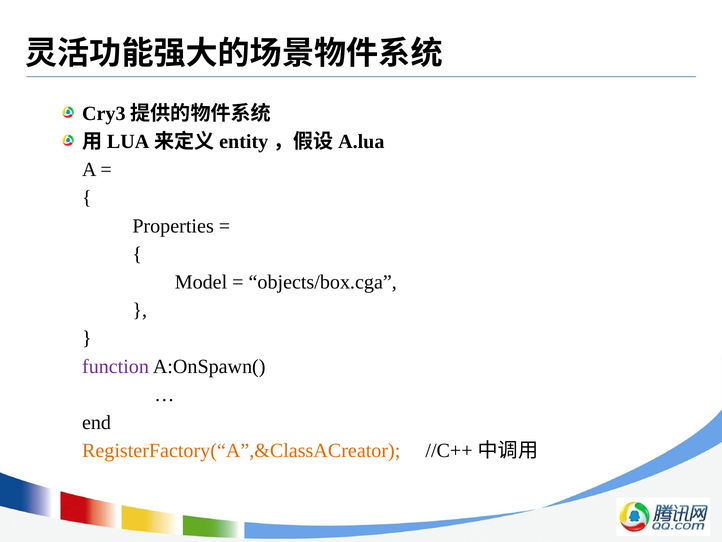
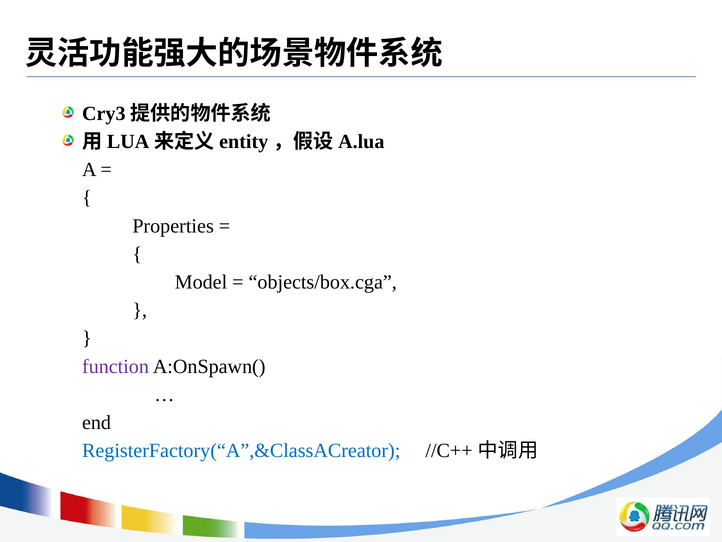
RegisterFactory(“A”,&ClassACreator colour: orange -> blue
